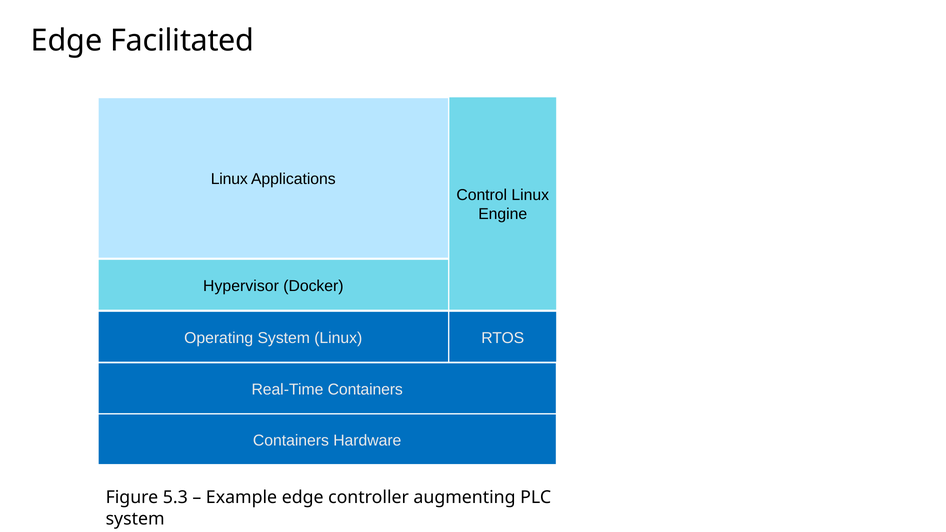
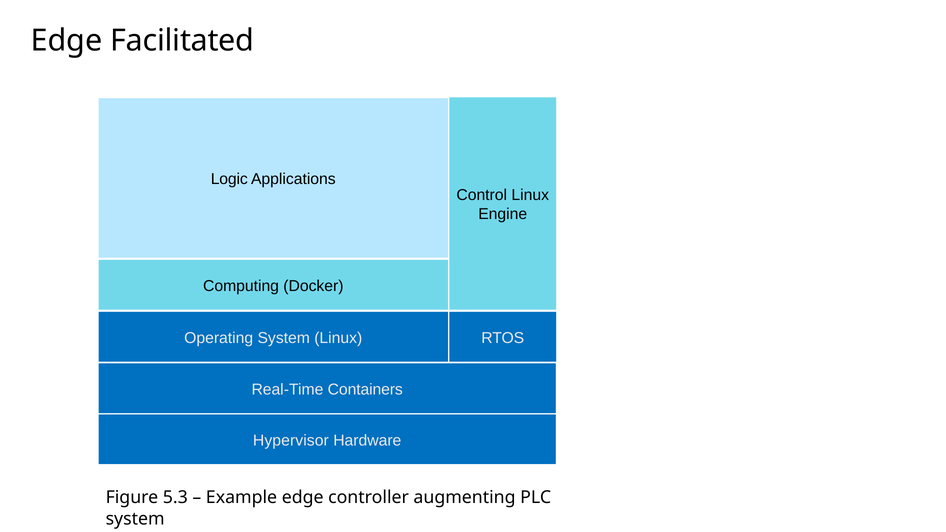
Linux at (229, 179): Linux -> Logic
Hypervisor: Hypervisor -> Computing
Containers at (291, 440): Containers -> Hypervisor
